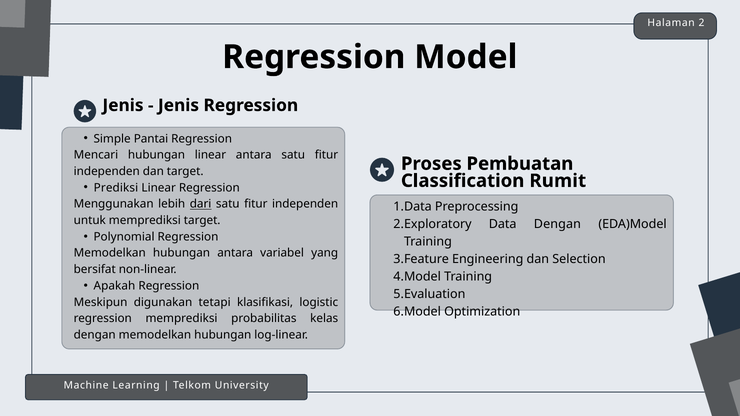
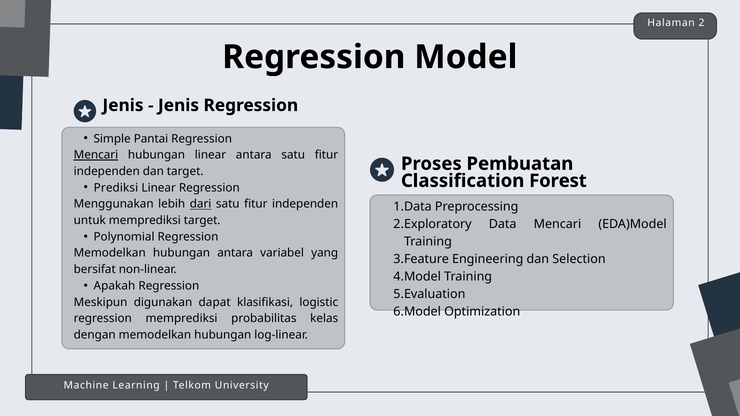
Mencari at (96, 155) underline: none -> present
Rumit: Rumit -> Forest
Data Dengan: Dengan -> Mencari
tetapi: tetapi -> dapat
